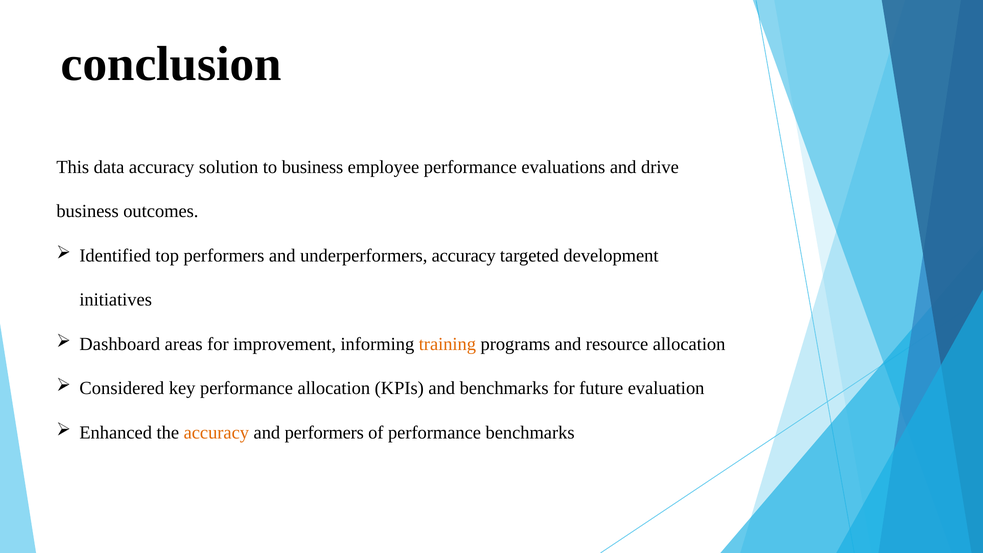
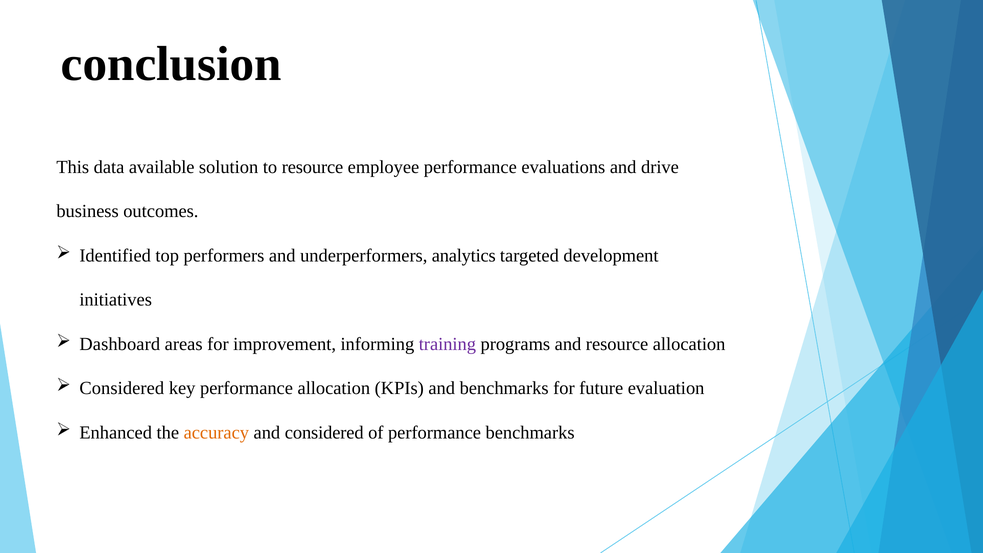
data accuracy: accuracy -> available
to business: business -> resource
underperformers accuracy: accuracy -> analytics
training colour: orange -> purple
and performers: performers -> considered
